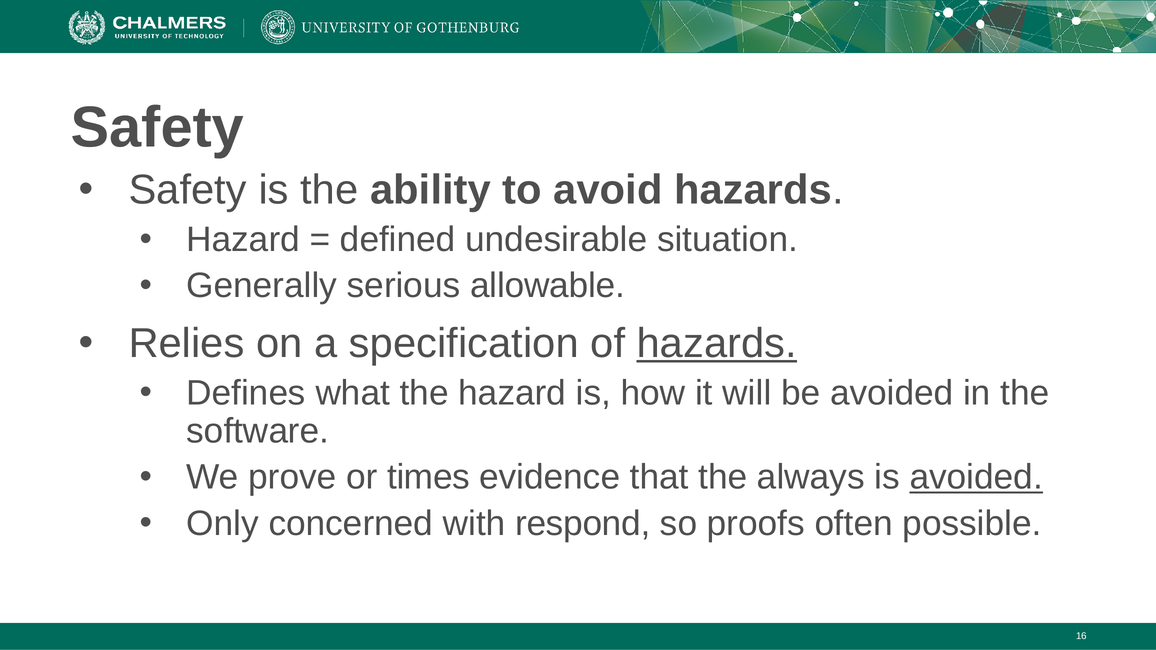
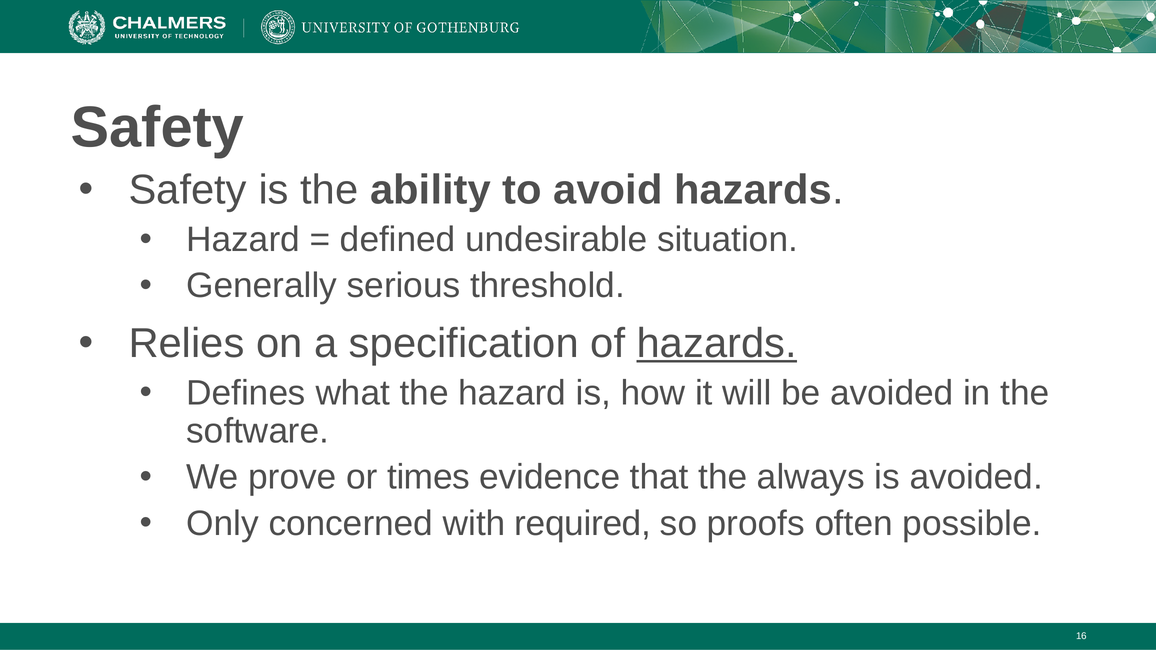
allowable: allowable -> threshold
avoided at (976, 478) underline: present -> none
respond: respond -> required
